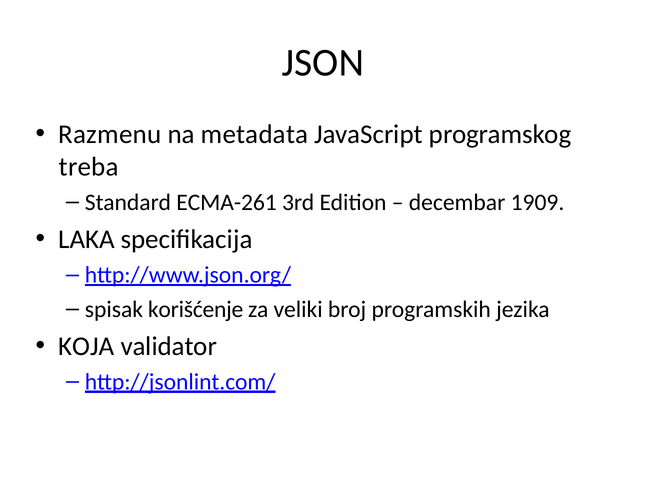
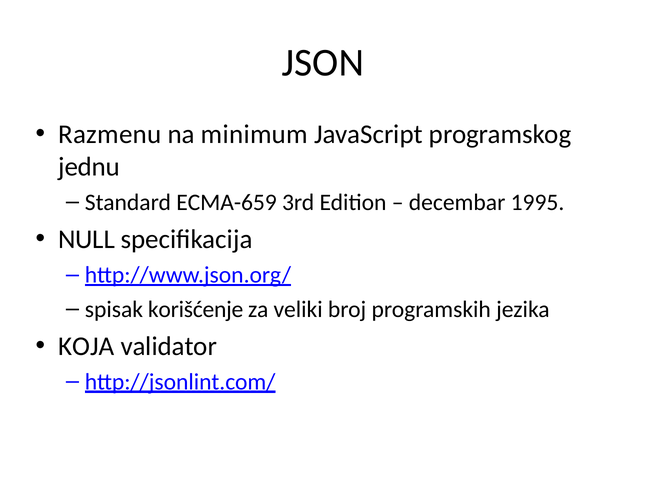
metadata: metadata -> minimum
treba: treba -> jednu
ECMA-261: ECMA-261 -> ECMA-659
1909: 1909 -> 1995
LAKA: LAKA -> NULL
